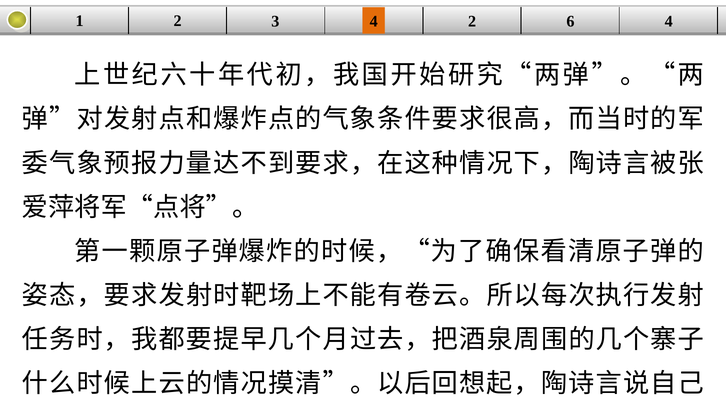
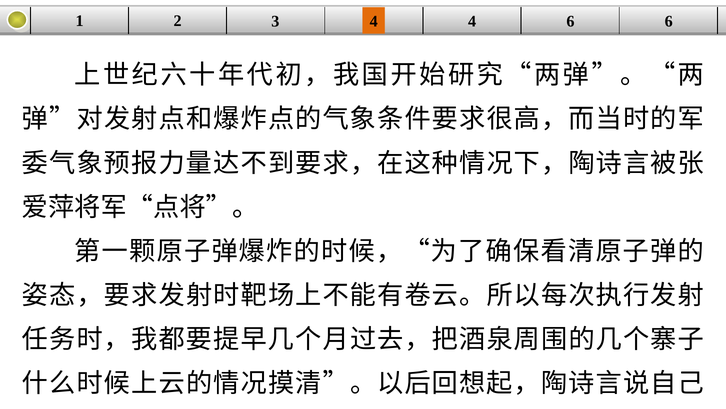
4 2: 2 -> 4
6 4: 4 -> 6
